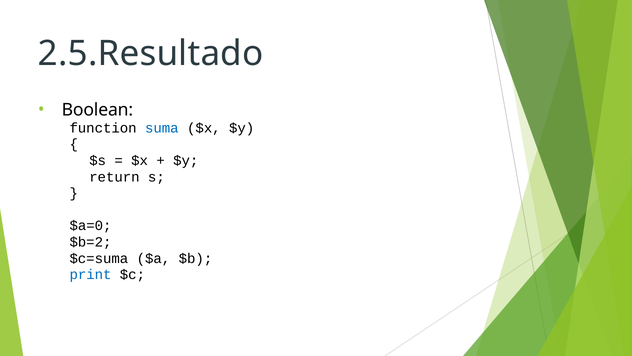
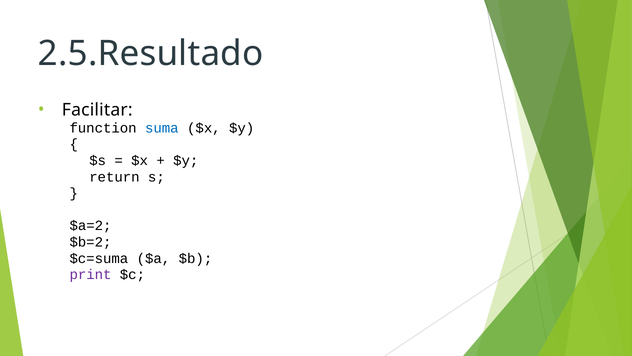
Boolean: Boolean -> Facilitar
$a=0: $a=0 -> $a=2
print colour: blue -> purple
